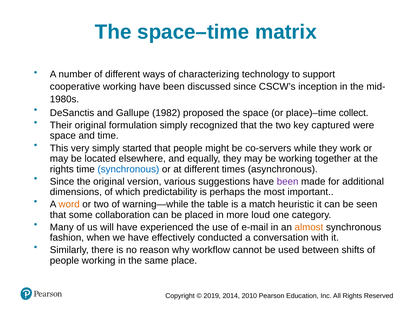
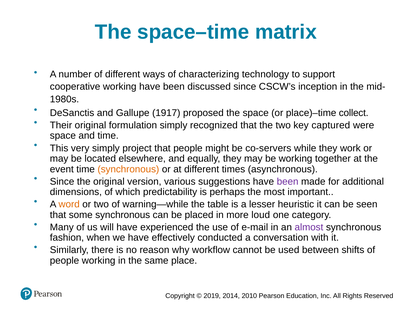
1982: 1982 -> 1917
started: started -> project
rights at (62, 169): rights -> event
synchronous at (128, 169) colour: blue -> orange
match: match -> lesser
some collaboration: collaboration -> synchronous
almost colour: orange -> purple
